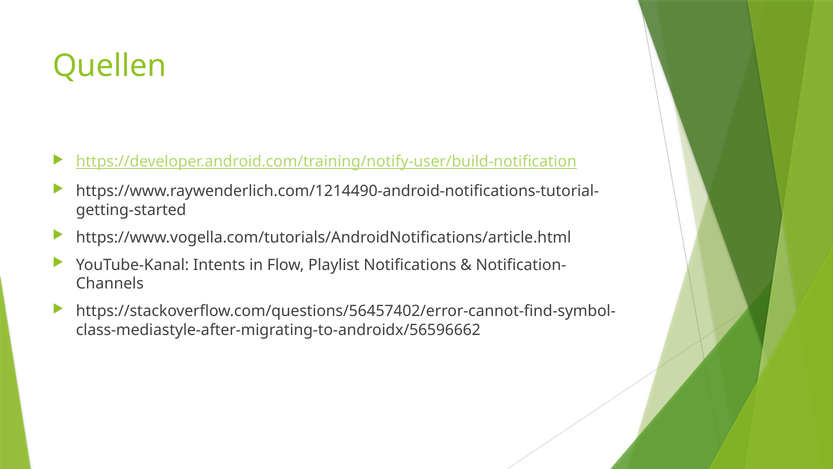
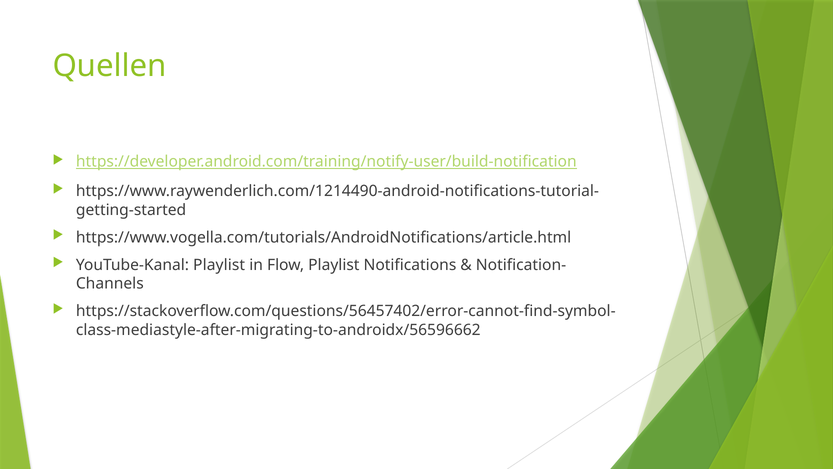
YouTube-Kanal Intents: Intents -> Playlist
